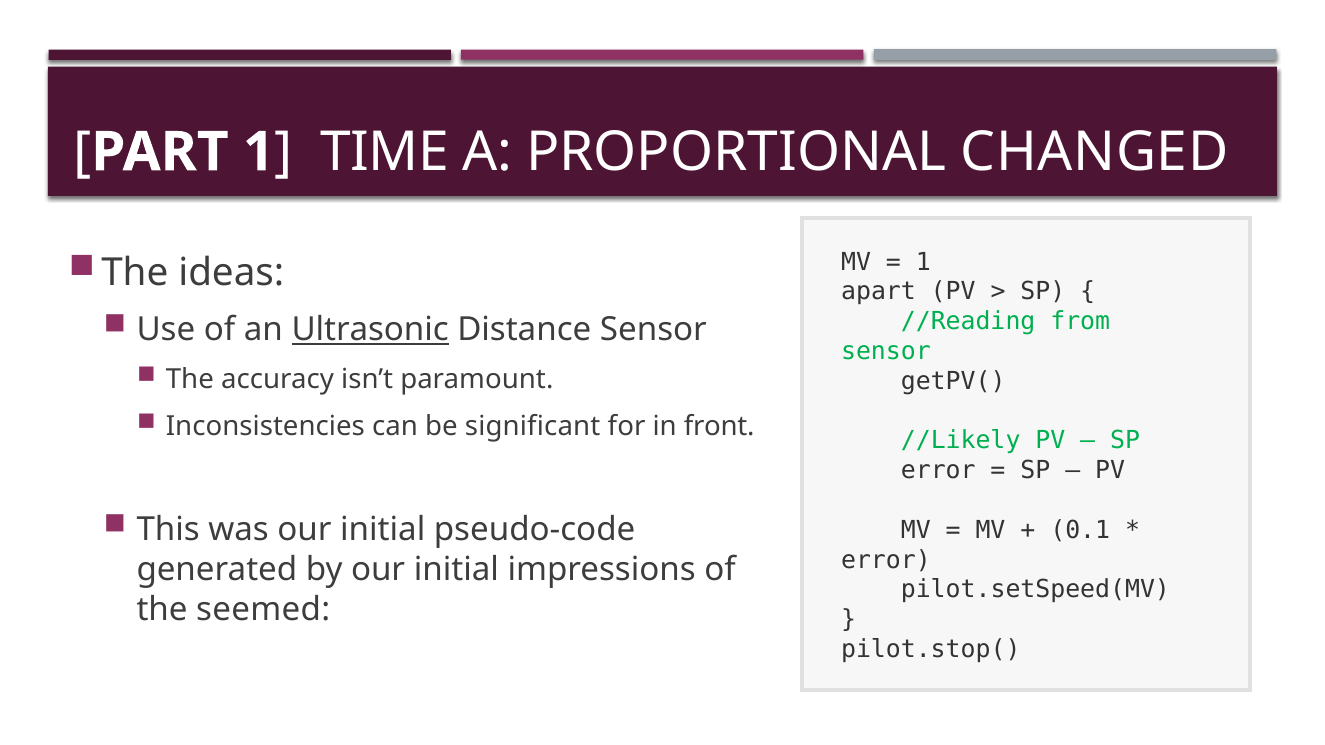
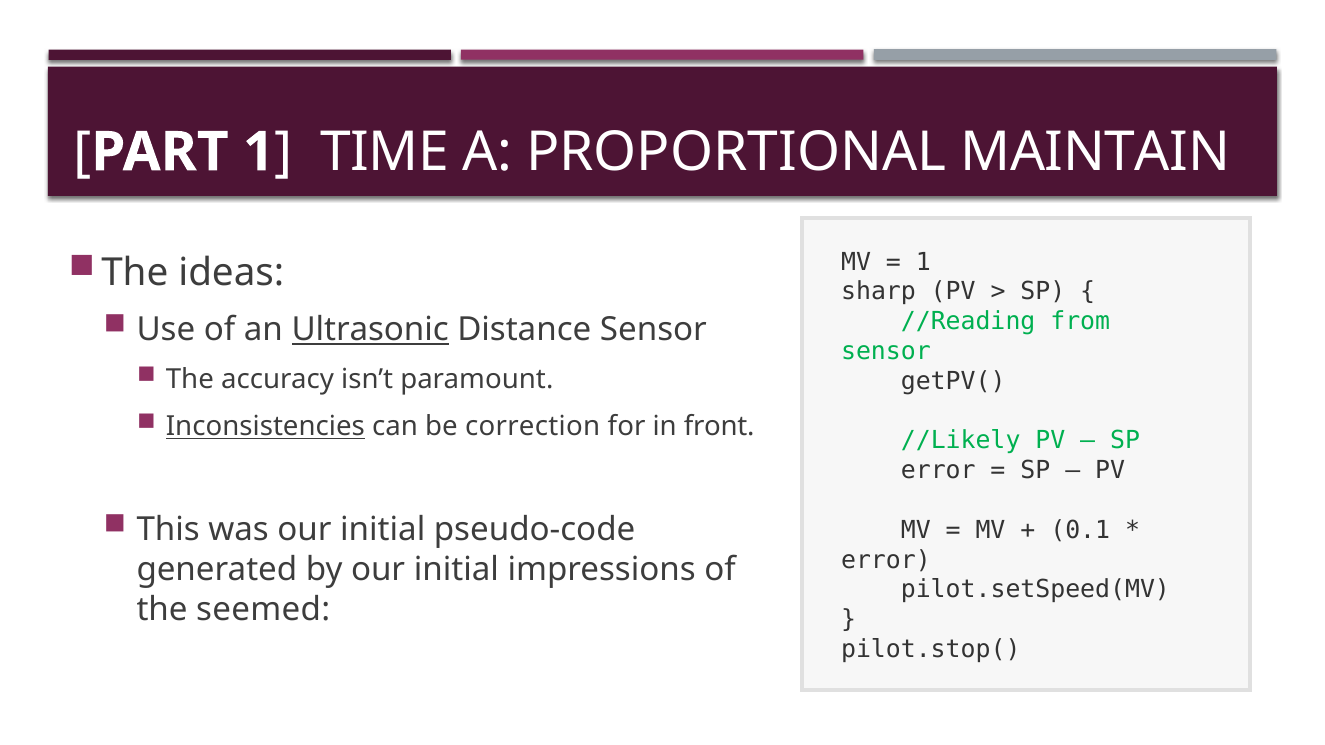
CHANGED: CHANGED -> MAINTAIN
apart: apart -> sharp
Inconsistencies underline: none -> present
significant: significant -> correction
